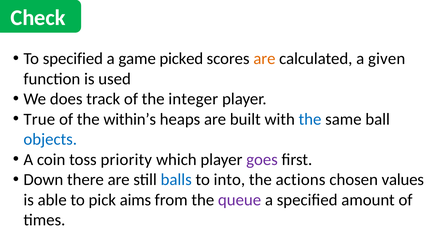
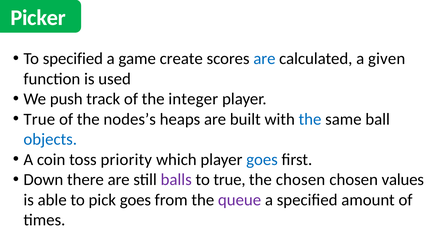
Check: Check -> Picker
picked: picked -> create
are at (264, 59) colour: orange -> blue
does: does -> push
within’s: within’s -> nodes’s
goes at (262, 160) colour: purple -> blue
balls colour: blue -> purple
to into: into -> true
the actions: actions -> chosen
pick aims: aims -> goes
